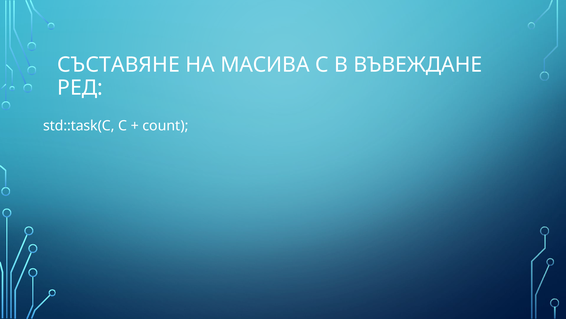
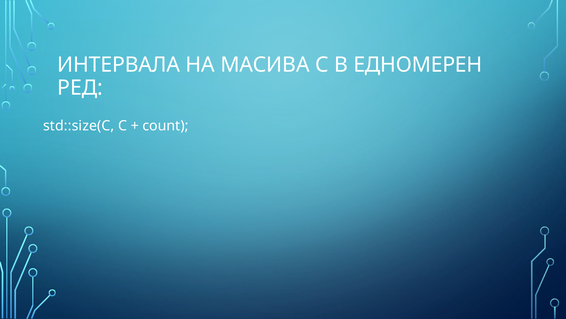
СЪСТАВЯНЕ: СЪСТАВЯНЕ -> ИНТЕРВАЛА
ВЪВЕЖДАНЕ: ВЪВЕЖДАНЕ -> ЕДНОМЕРЕН
std::task(C: std::task(C -> std::size(C
